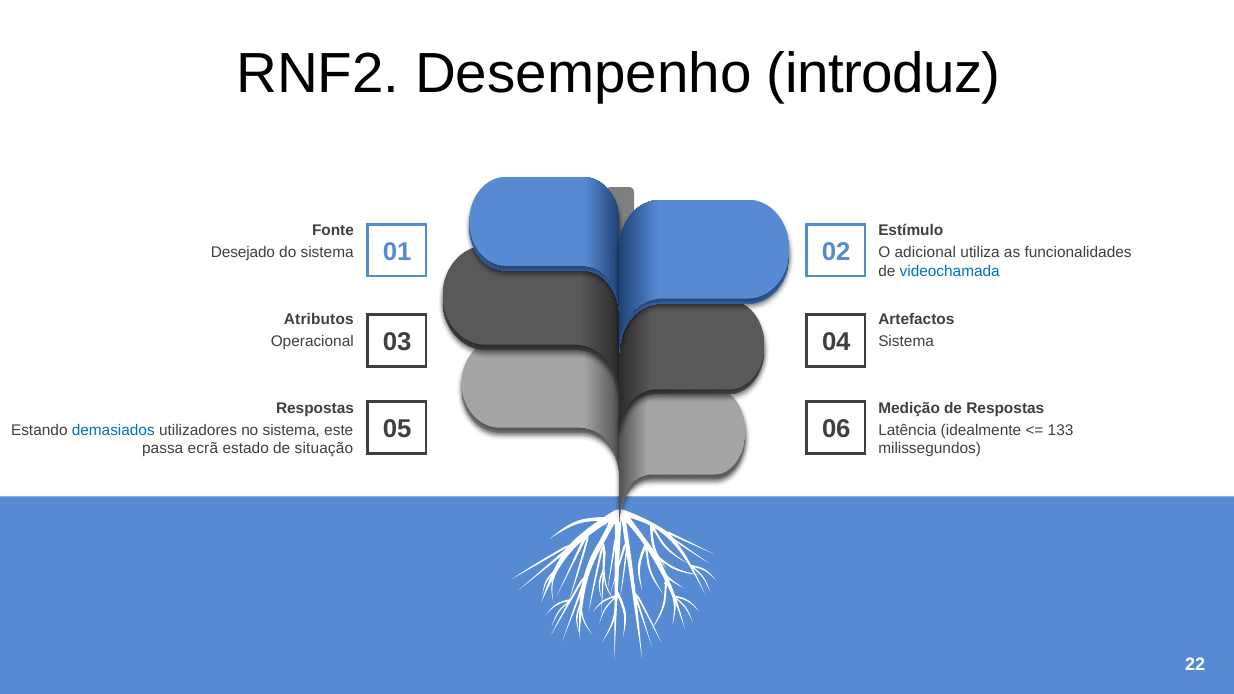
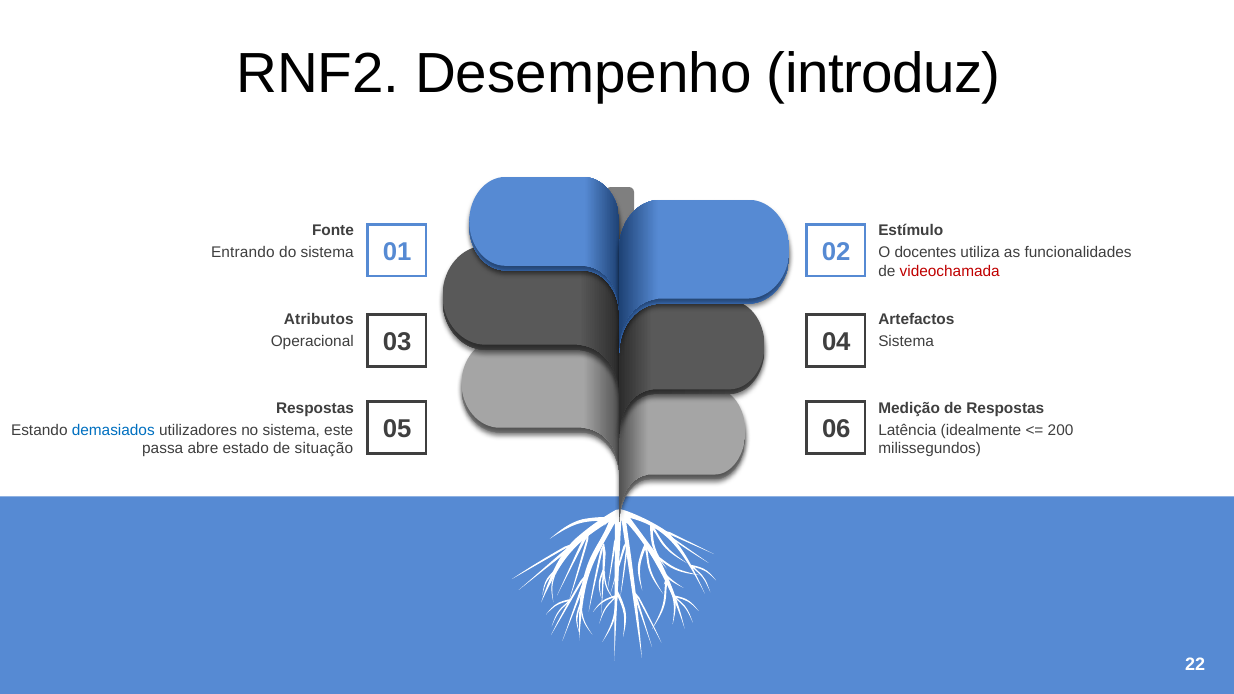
adicional: adicional -> docentes
Desejado: Desejado -> Entrando
videochamada colour: blue -> red
133: 133 -> 200
ecrã: ecrã -> abre
